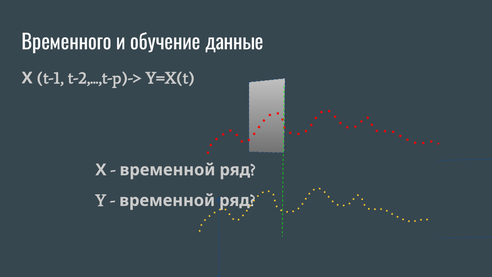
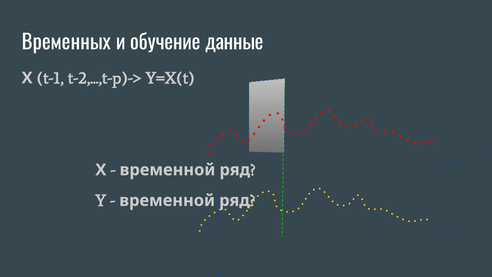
Временного: Временного -> Временных
